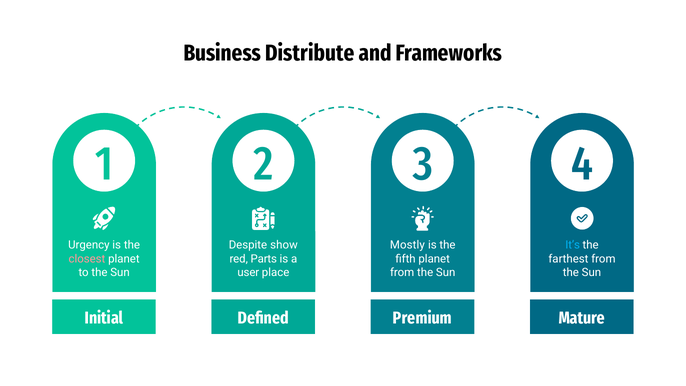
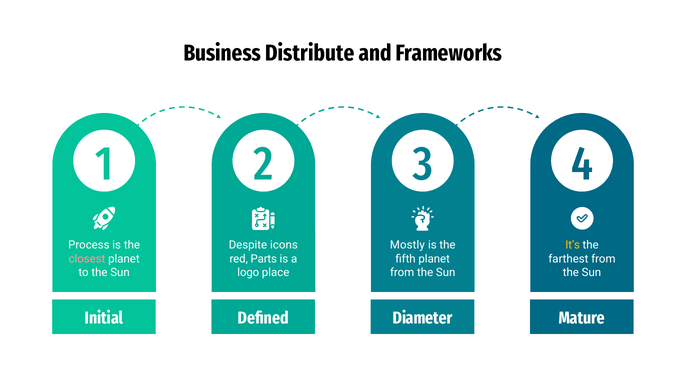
Urgency: Urgency -> Process
show: show -> icons
It’s colour: light blue -> yellow
user: user -> logo
Premium: Premium -> Diameter
